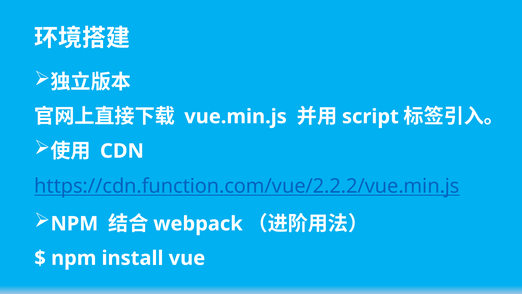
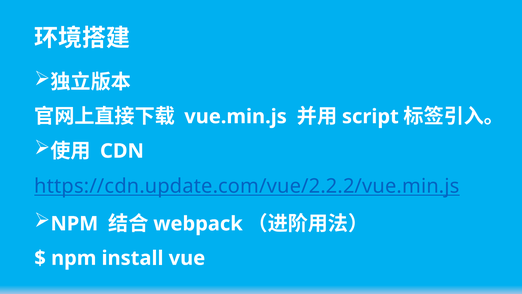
https://cdn.function.com/vue/2.2.2/vue.min.js: https://cdn.function.com/vue/2.2.2/vue.min.js -> https://cdn.update.com/vue/2.2.2/vue.min.js
